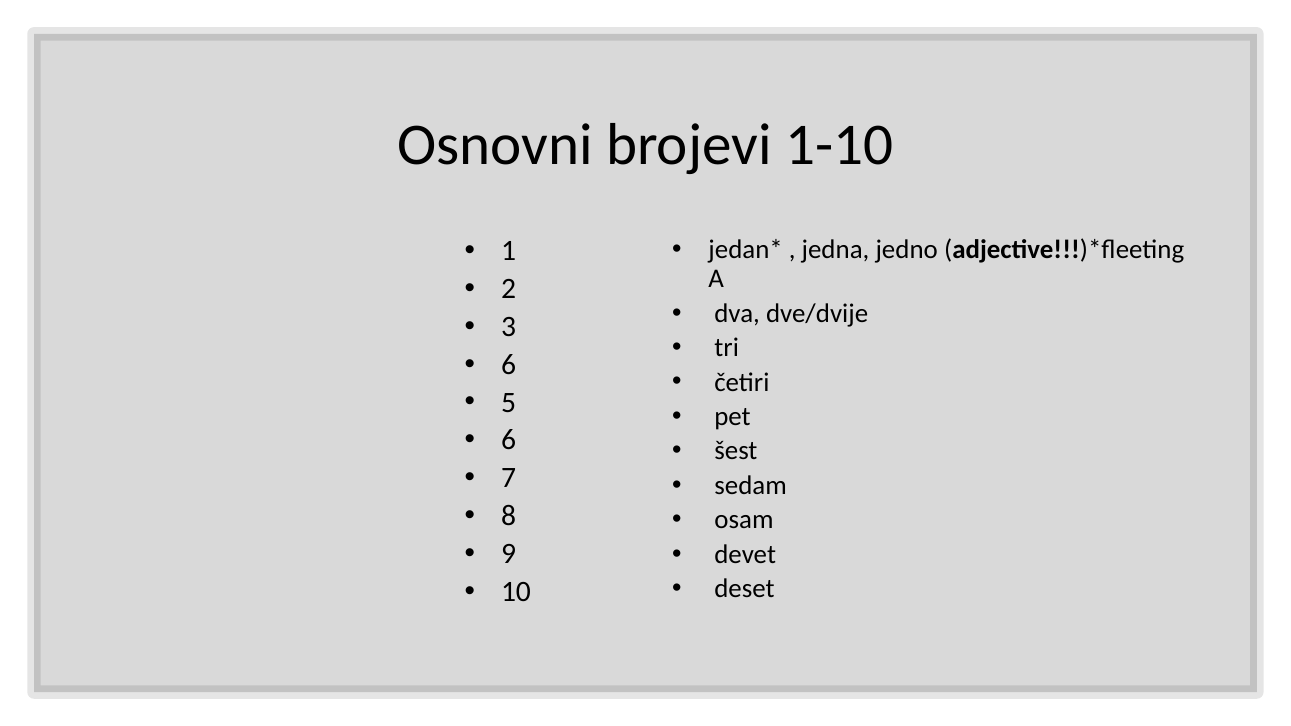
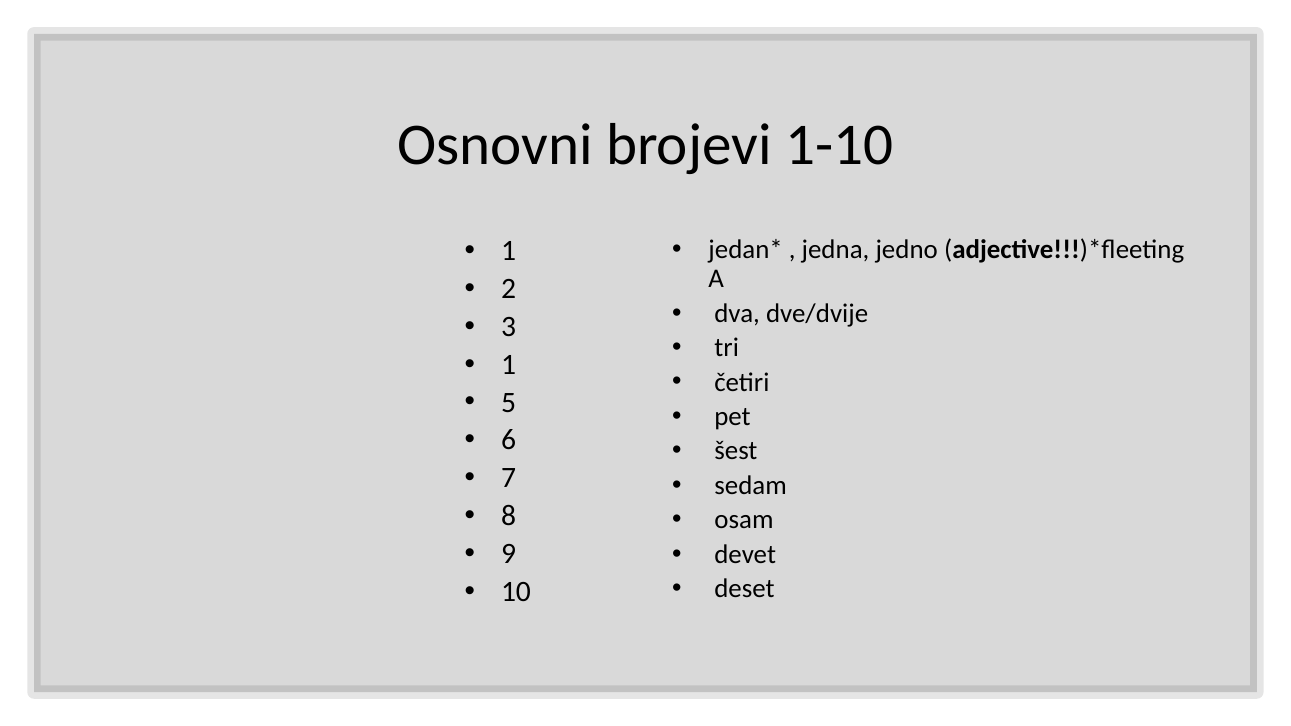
6 at (508, 365): 6 -> 1
